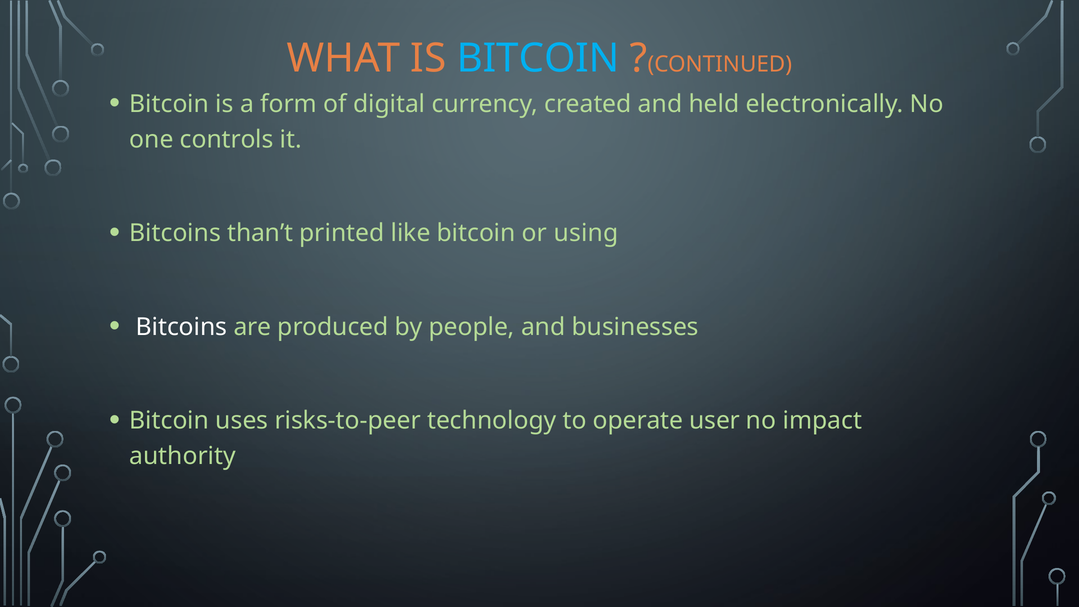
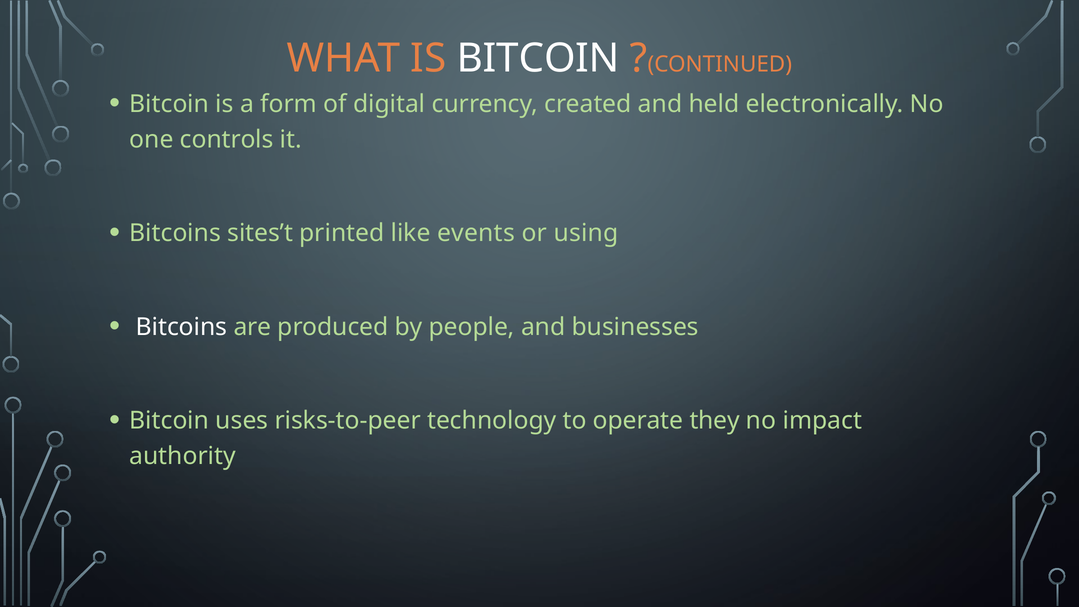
BITCOIN at (538, 58) colour: light blue -> white
than’t: than’t -> sites’t
like bitcoin: bitcoin -> events
user: user -> they
